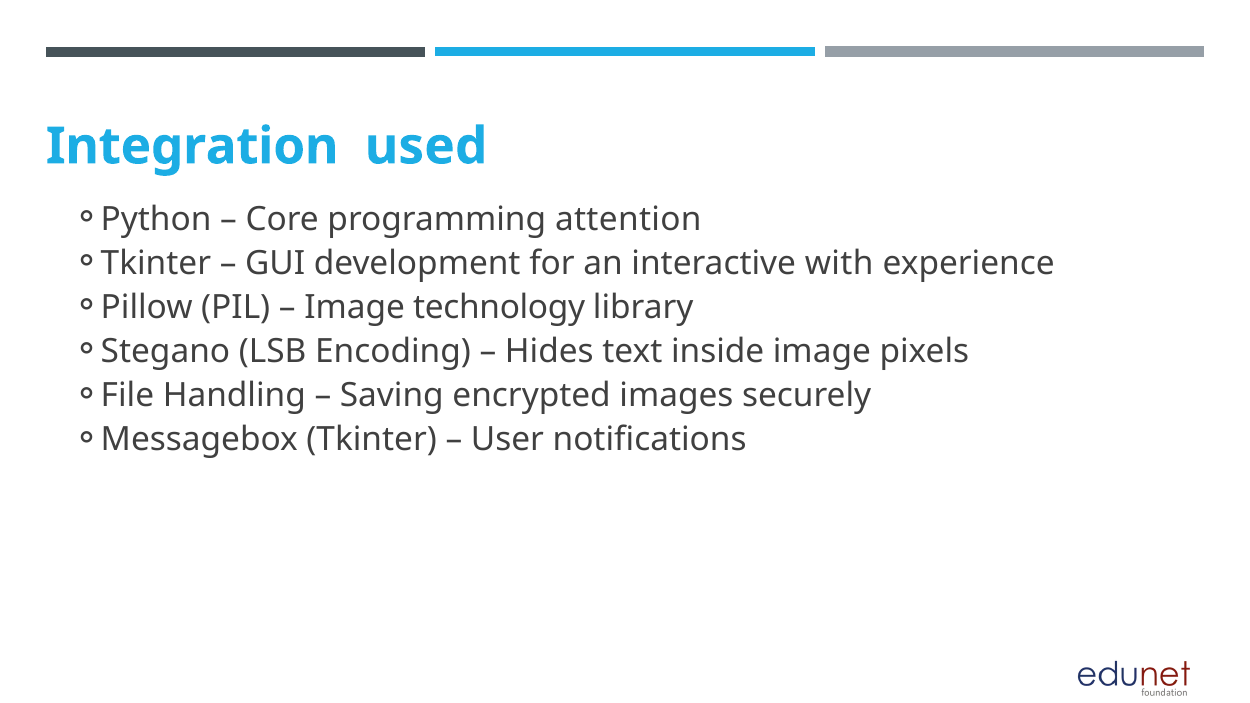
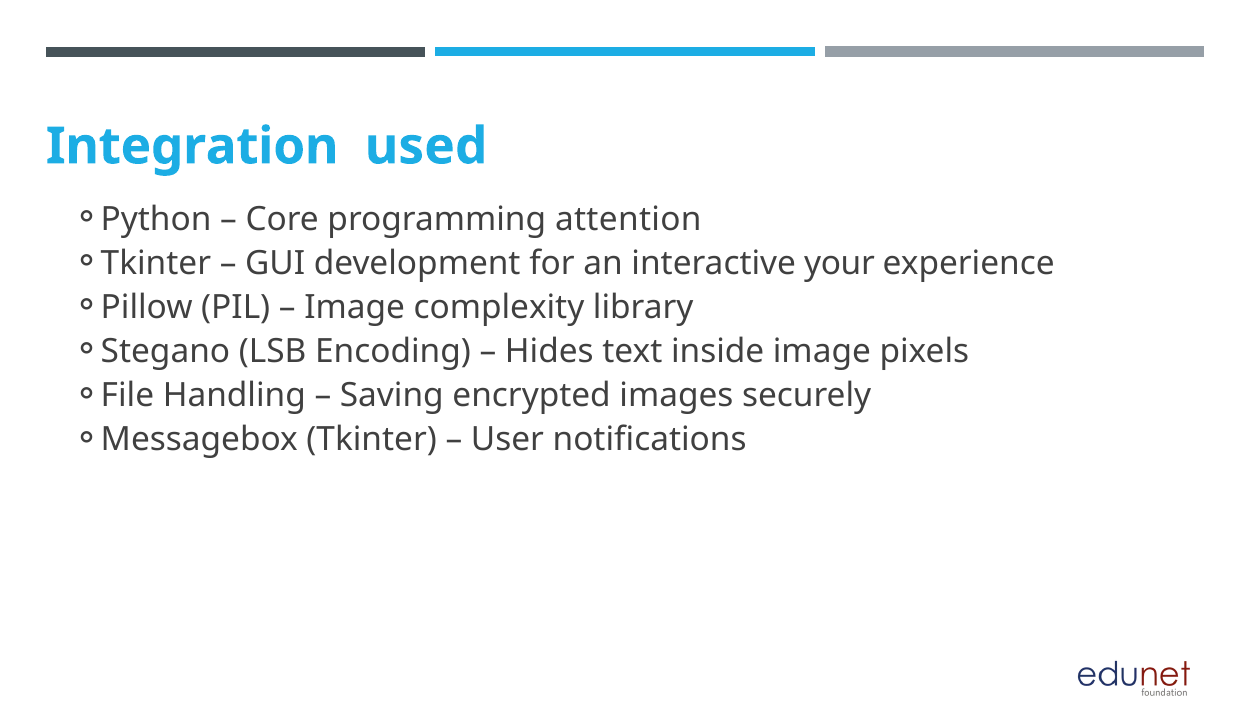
with: with -> your
technology: technology -> complexity
